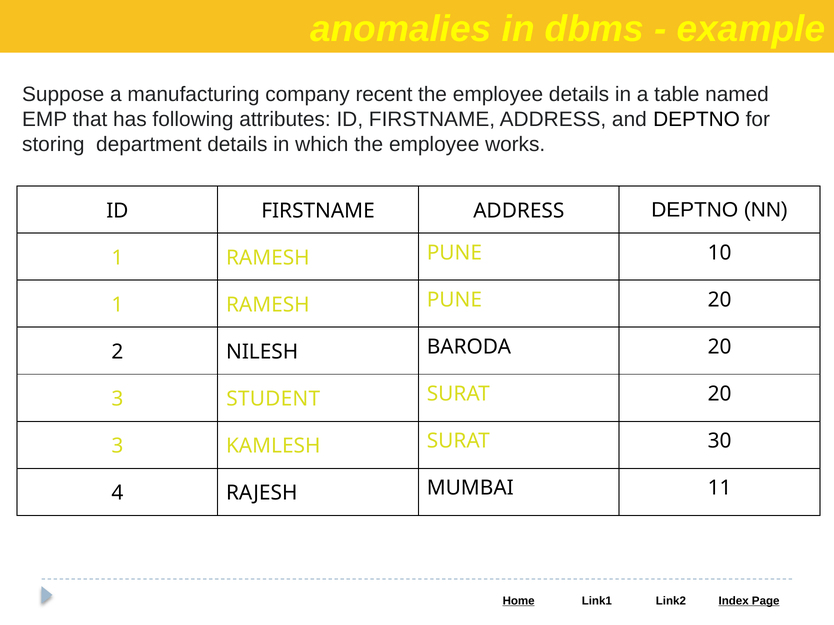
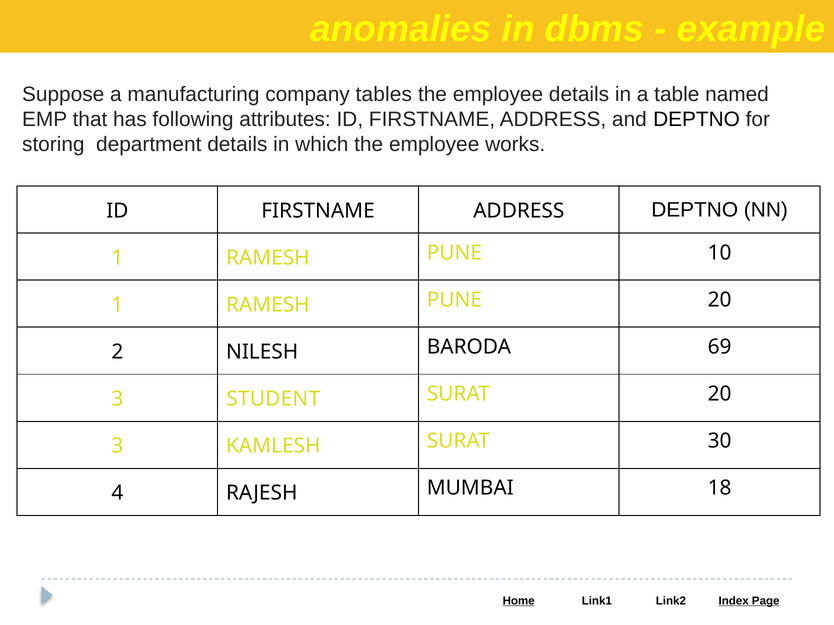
recent: recent -> tables
BARODA 20: 20 -> 69
11: 11 -> 18
